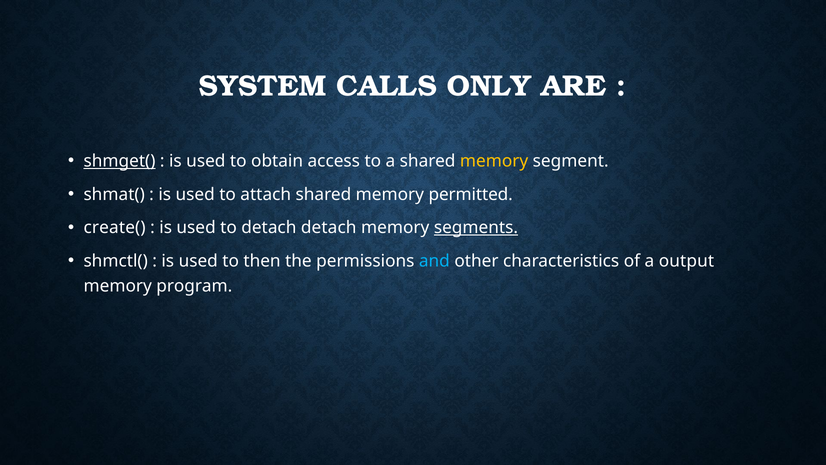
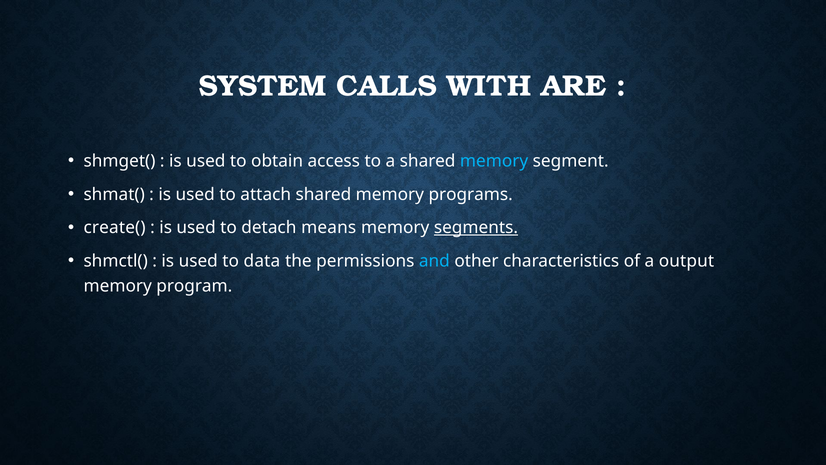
ONLY: ONLY -> WITH
shmget( underline: present -> none
memory at (494, 161) colour: yellow -> light blue
permitted: permitted -> programs
detach detach: detach -> means
then: then -> data
